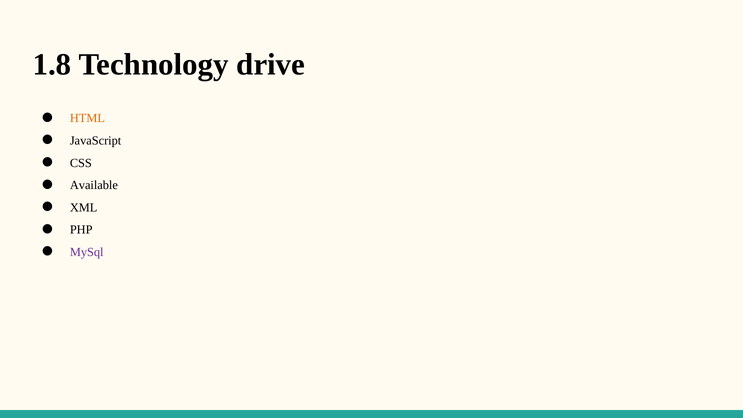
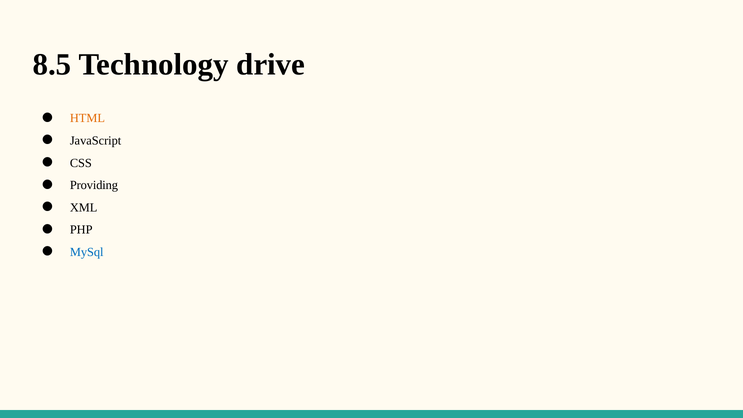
1.8: 1.8 -> 8.5
Available: Available -> Providing
MySql colour: purple -> blue
